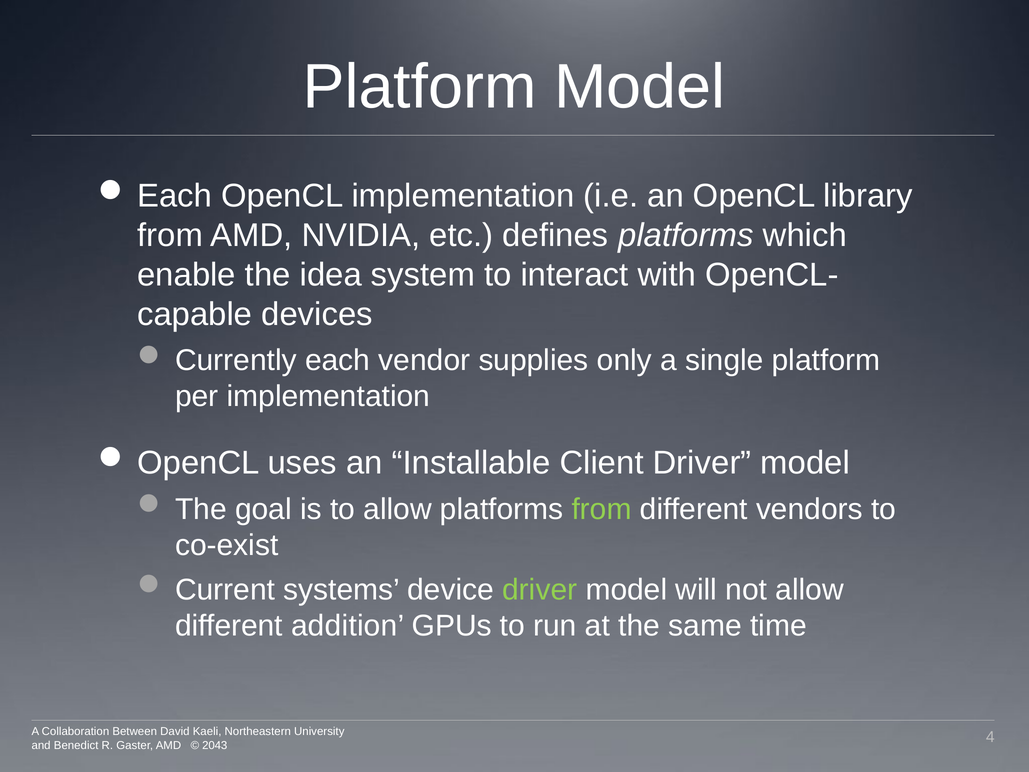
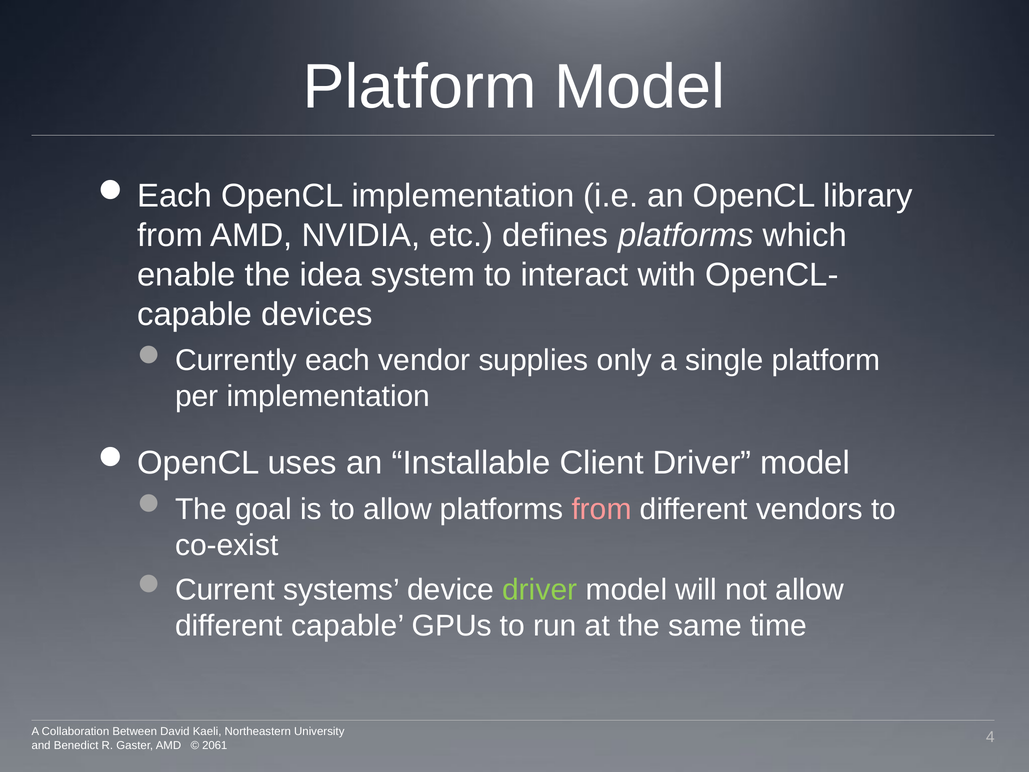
from at (602, 509) colour: light green -> pink
different addition: addition -> capable
2043: 2043 -> 2061
